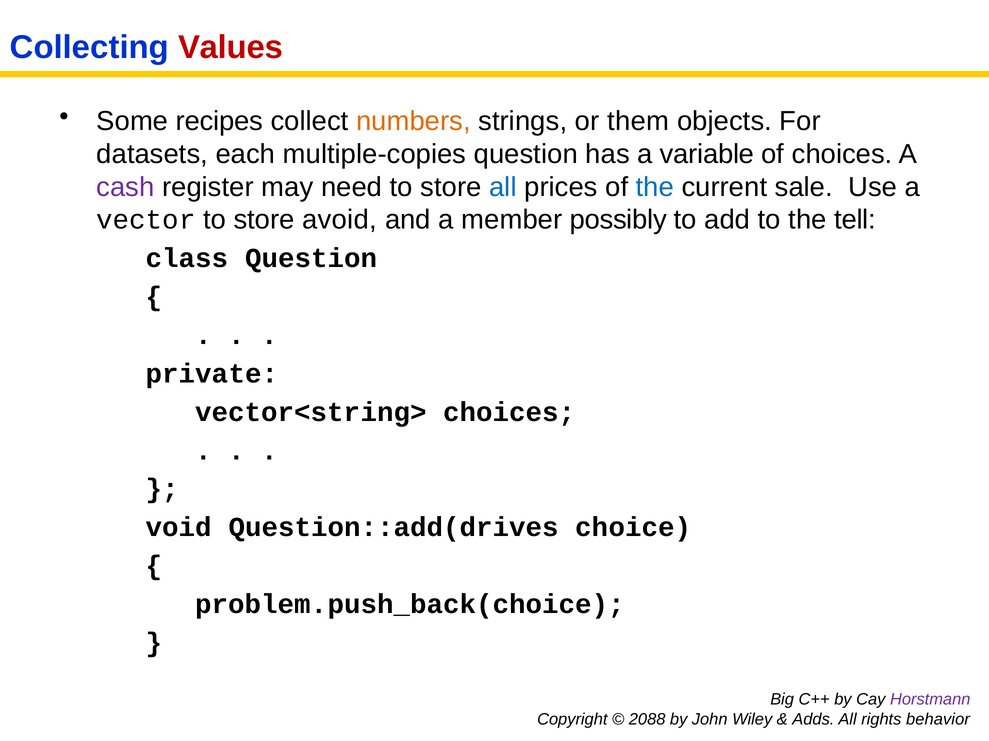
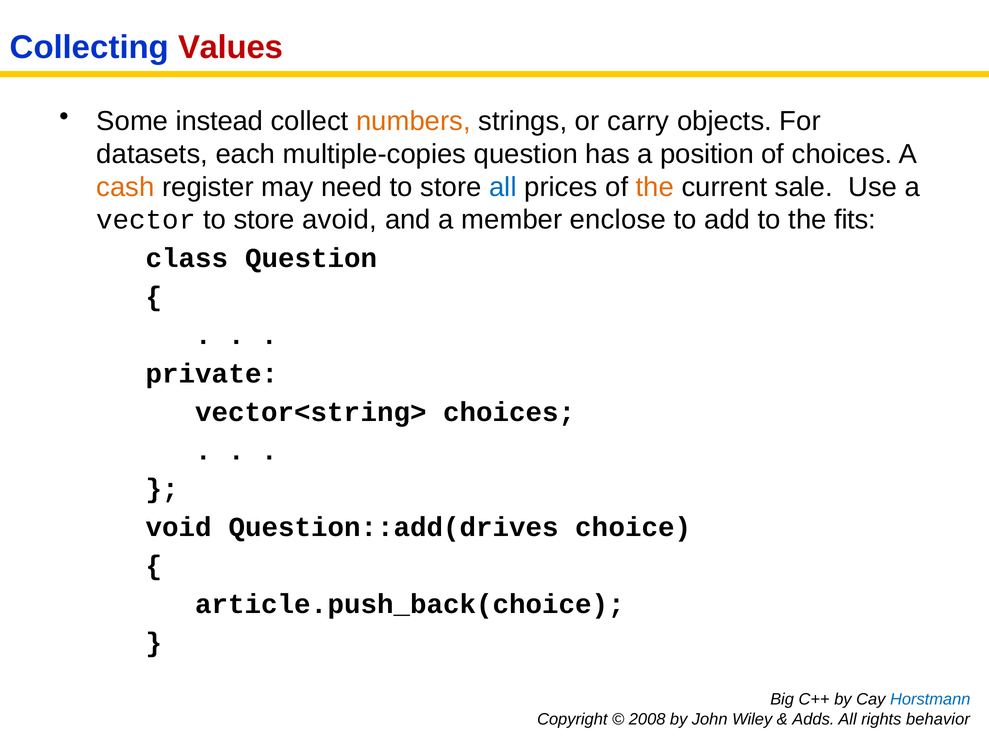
recipes: recipes -> instead
them: them -> carry
variable: variable -> position
cash colour: purple -> orange
the at (655, 187) colour: blue -> orange
possibly: possibly -> enclose
tell: tell -> fits
problem.push_back(choice: problem.push_back(choice -> article.push_back(choice
Horstmann colour: purple -> blue
2088: 2088 -> 2008
